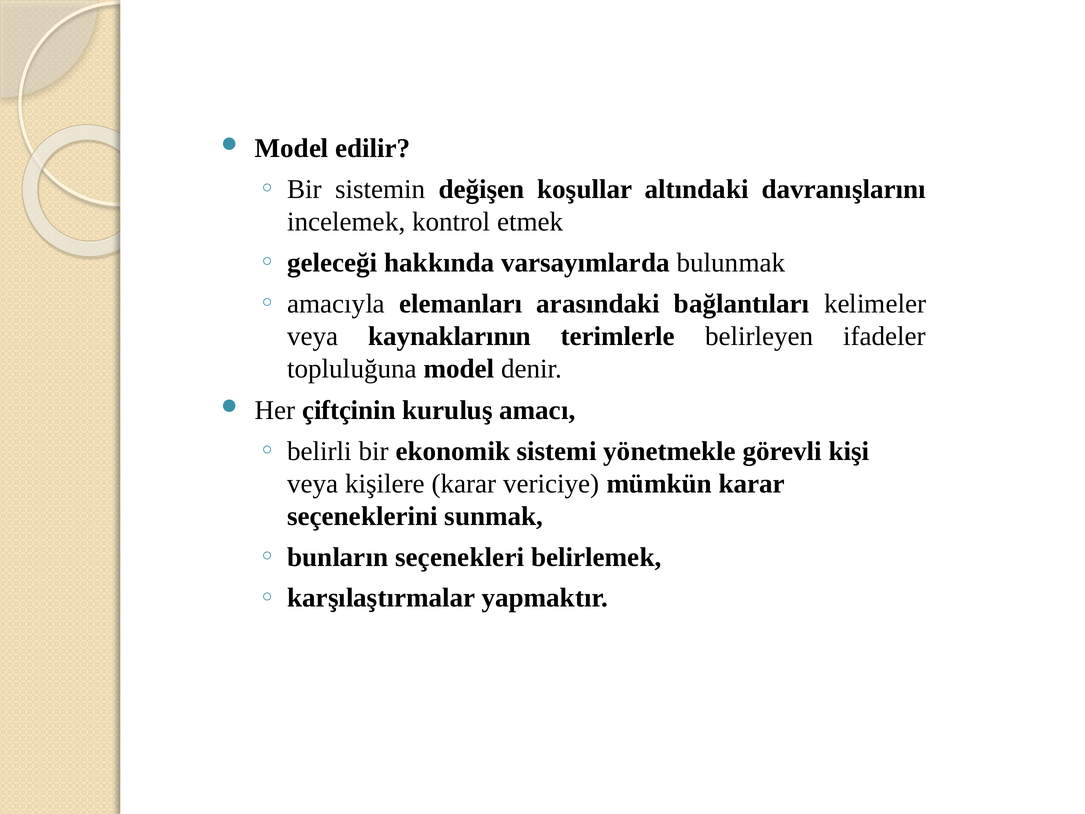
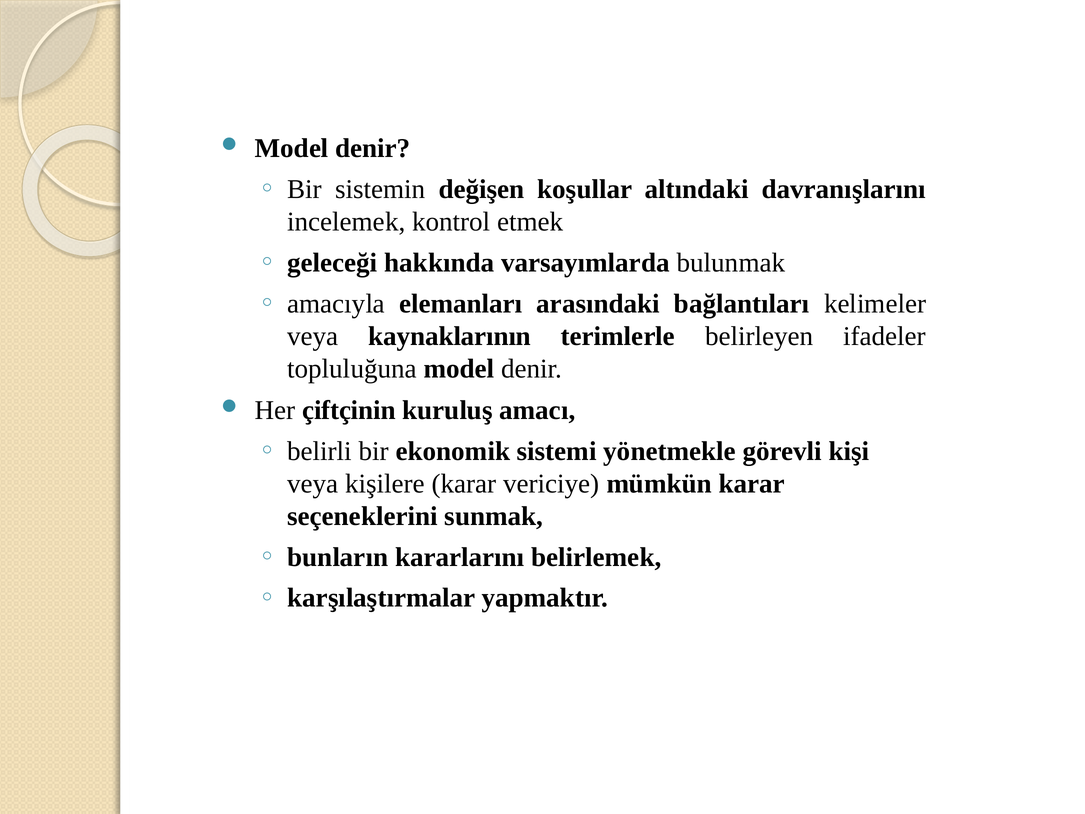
edilir at (373, 148): edilir -> denir
seçenekleri: seçenekleri -> kararlarını
